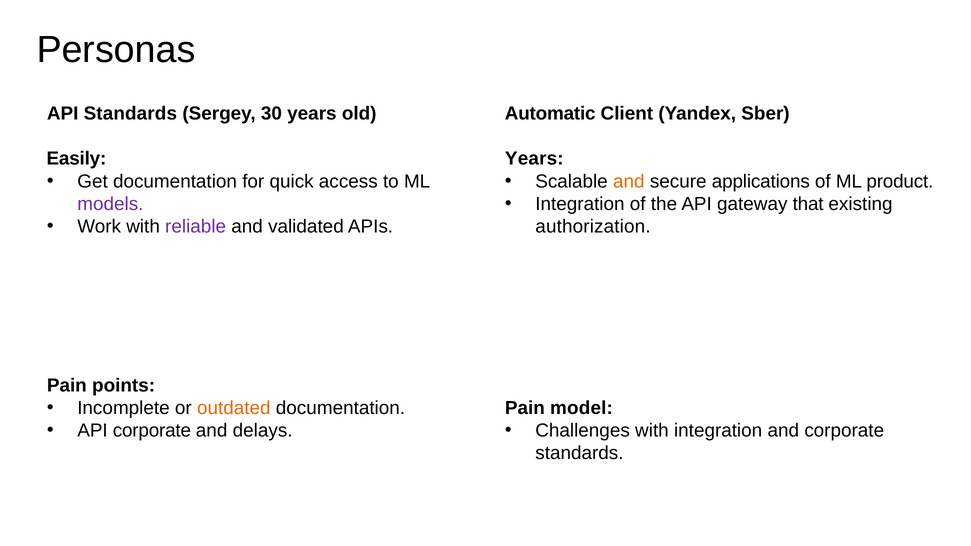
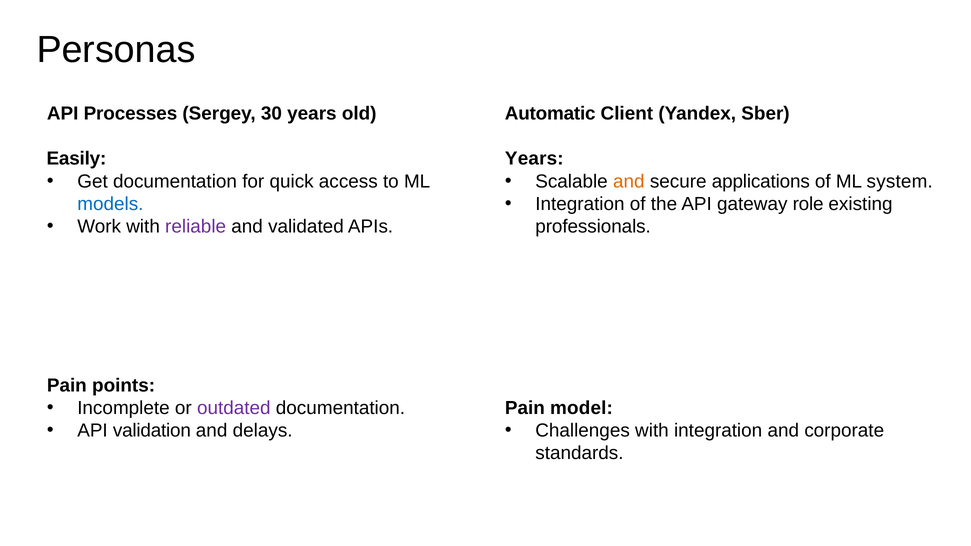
API Standards: Standards -> Processes
product: product -> system
that: that -> role
models colour: purple -> blue
authorization: authorization -> professionals
outdated colour: orange -> purple
API corporate: corporate -> validation
